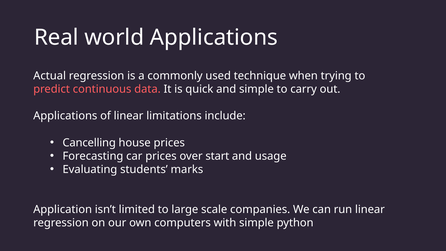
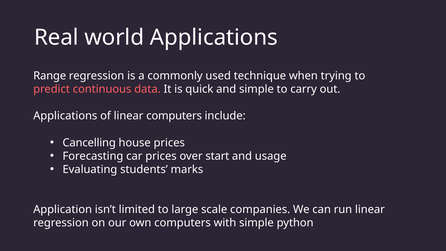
Actual: Actual -> Range
linear limitations: limitations -> computers
